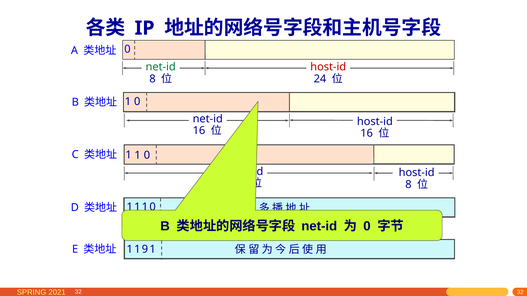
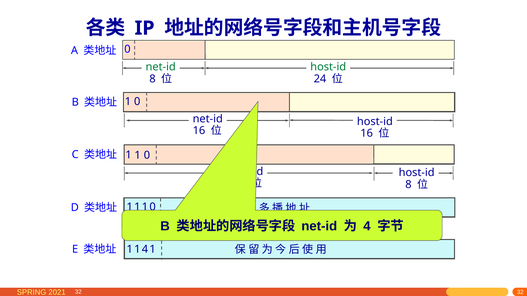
host-id at (328, 67) colour: red -> green
0 at (367, 227): 0 -> 4
1 9: 9 -> 4
